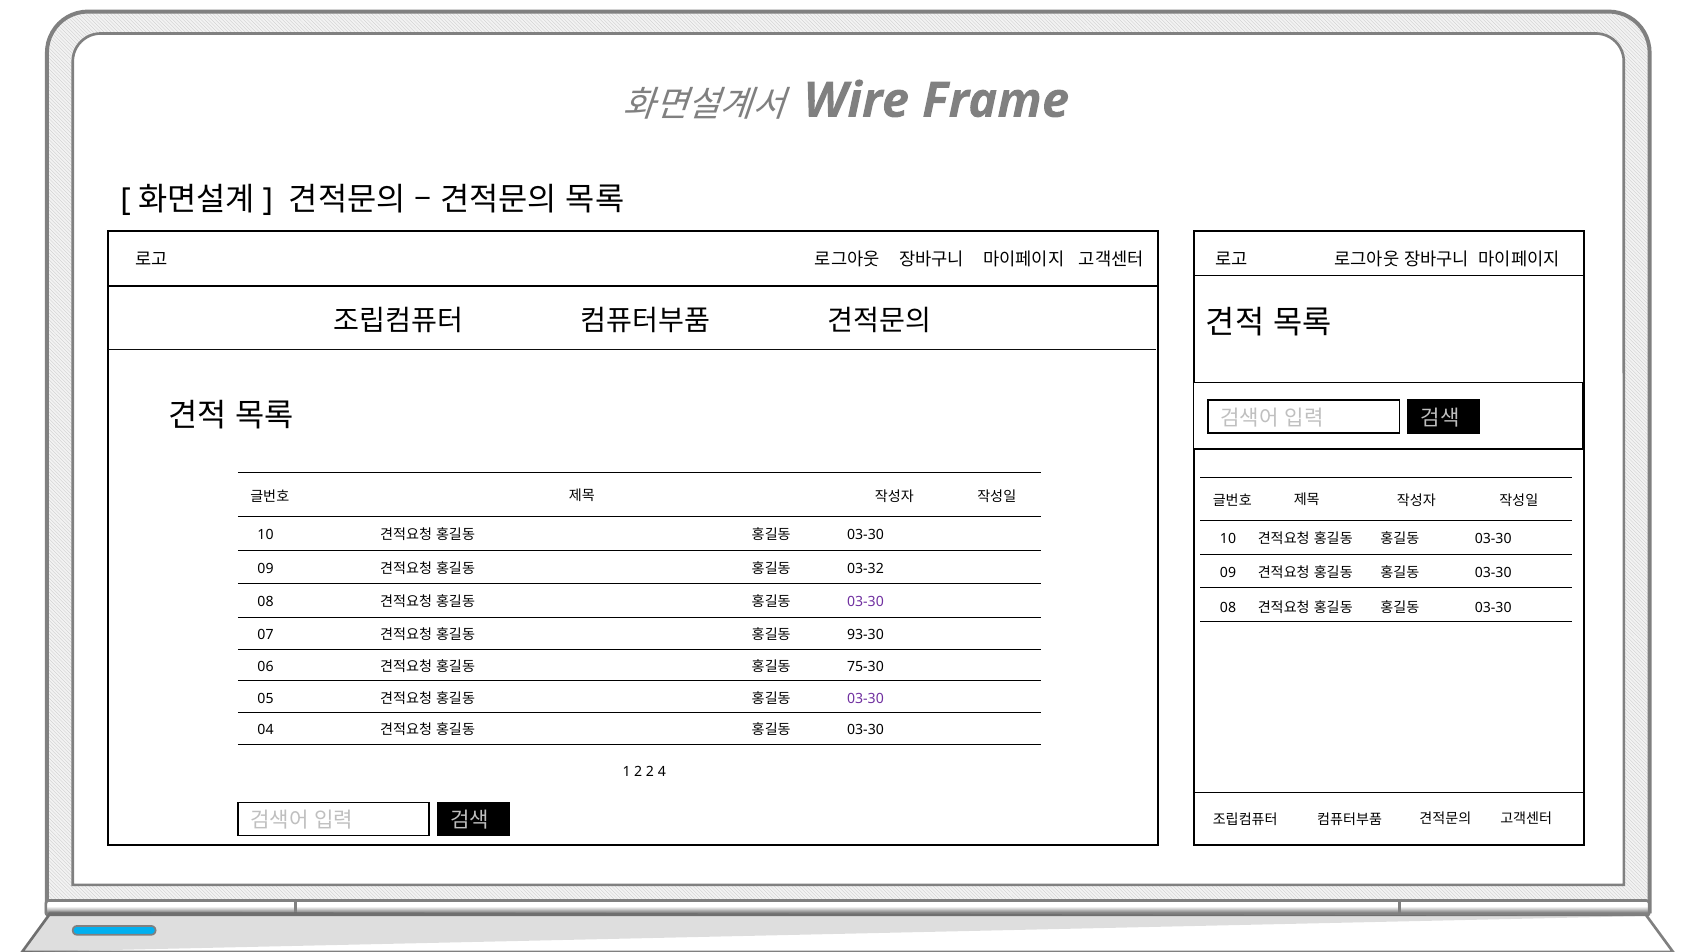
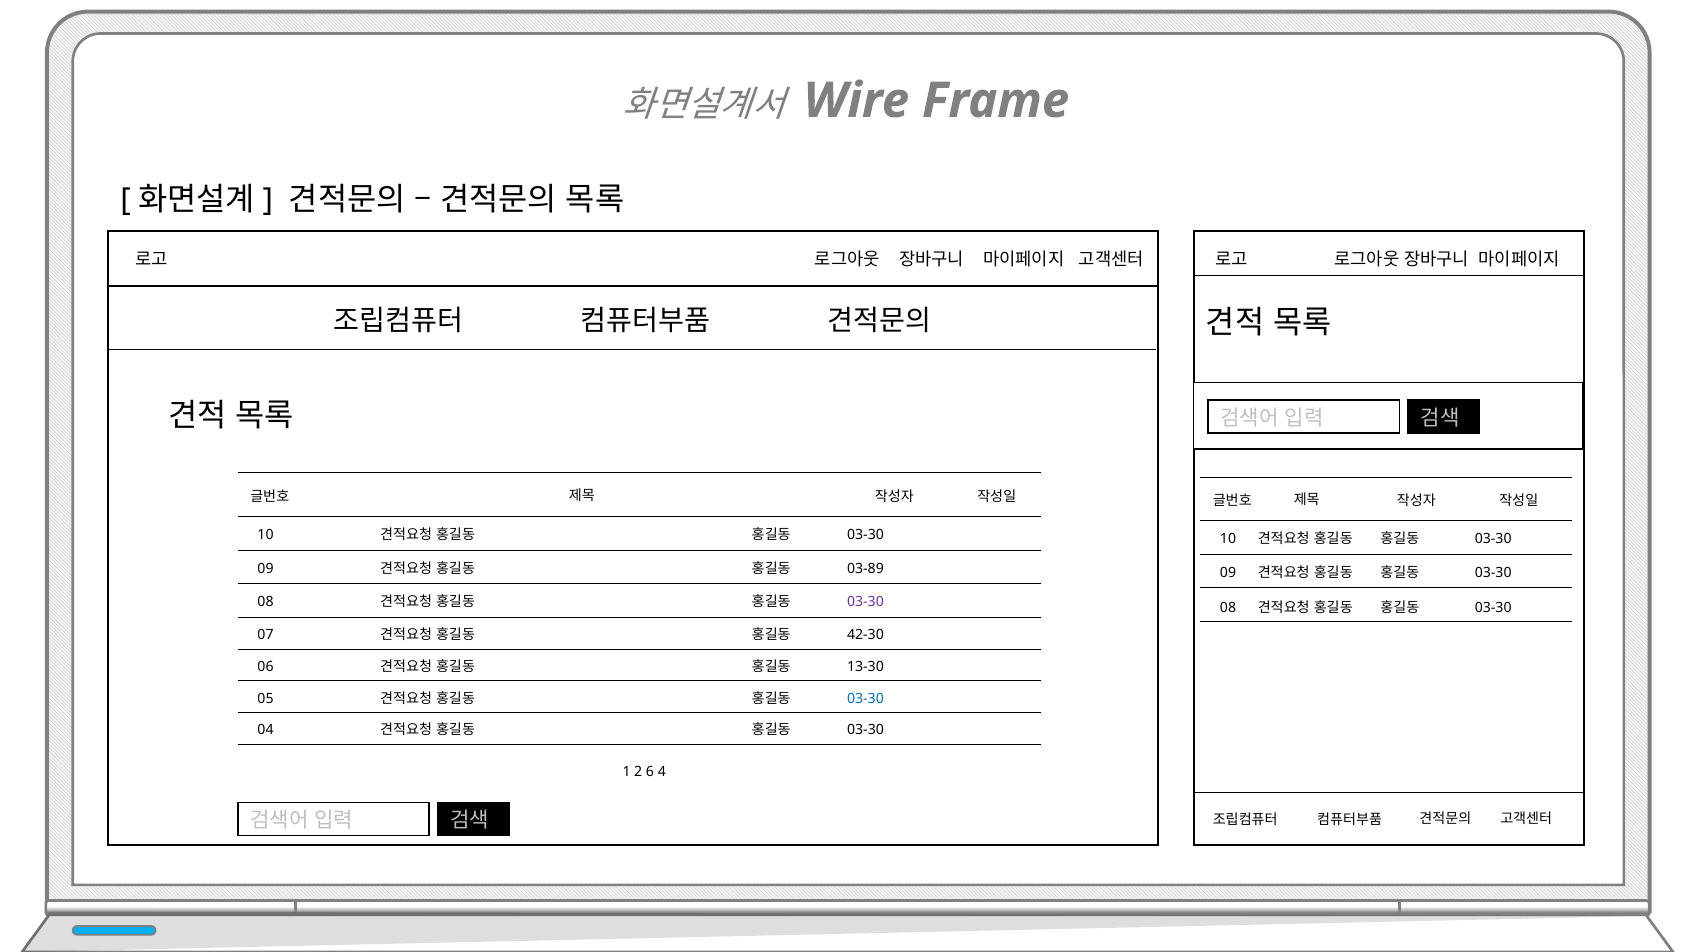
03-32: 03-32 -> 03-89
93-30: 93-30 -> 42-30
75-30: 75-30 -> 13-30
03-30 at (865, 698) colour: purple -> blue
2 2: 2 -> 6
